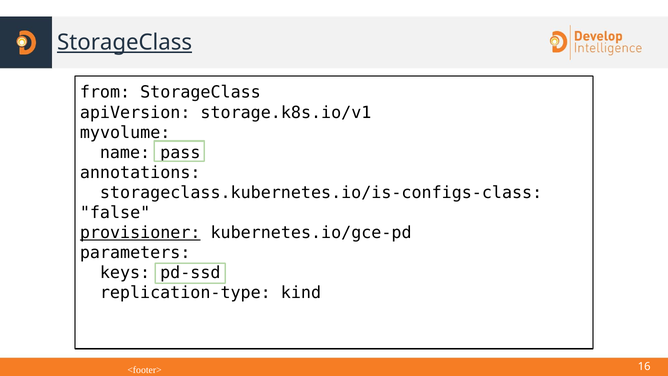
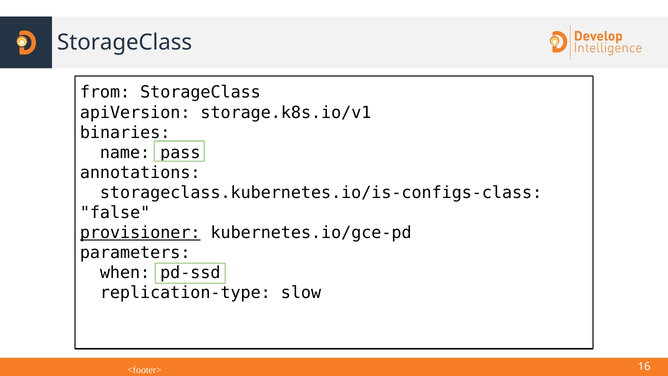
StorageClass at (125, 42) underline: present -> none
myvolume: myvolume -> binaries
keys: keys -> when
kind: kind -> slow
